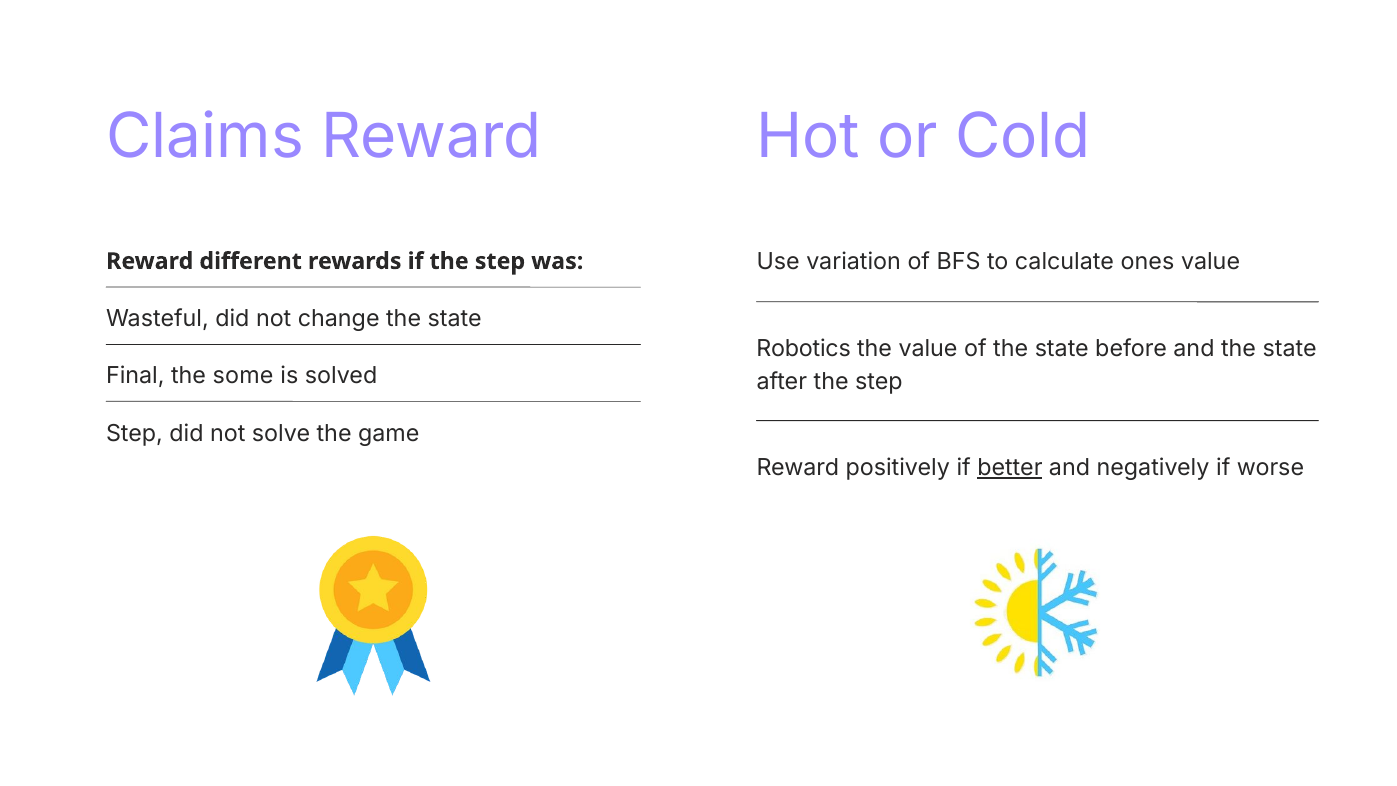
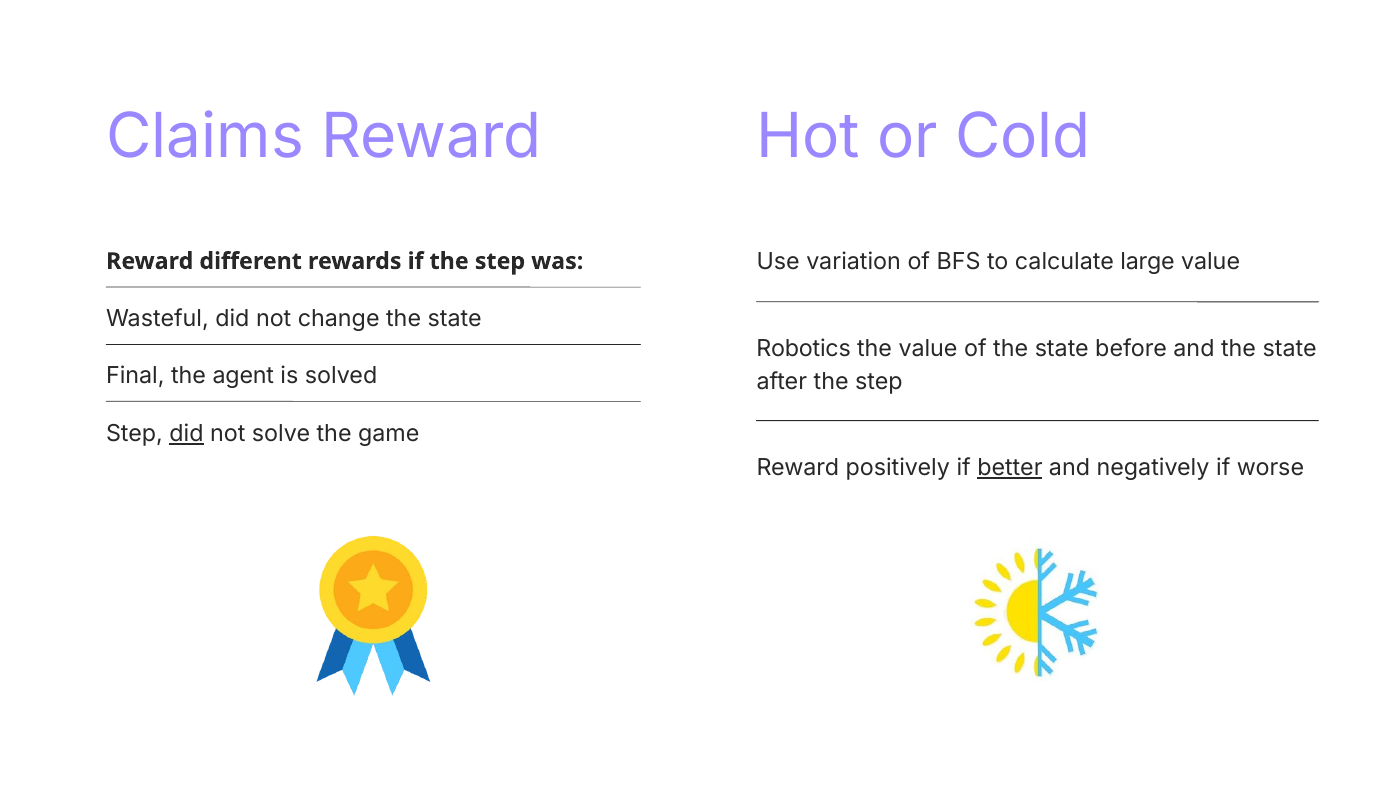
ones: ones -> large
some: some -> agent
did at (186, 434) underline: none -> present
